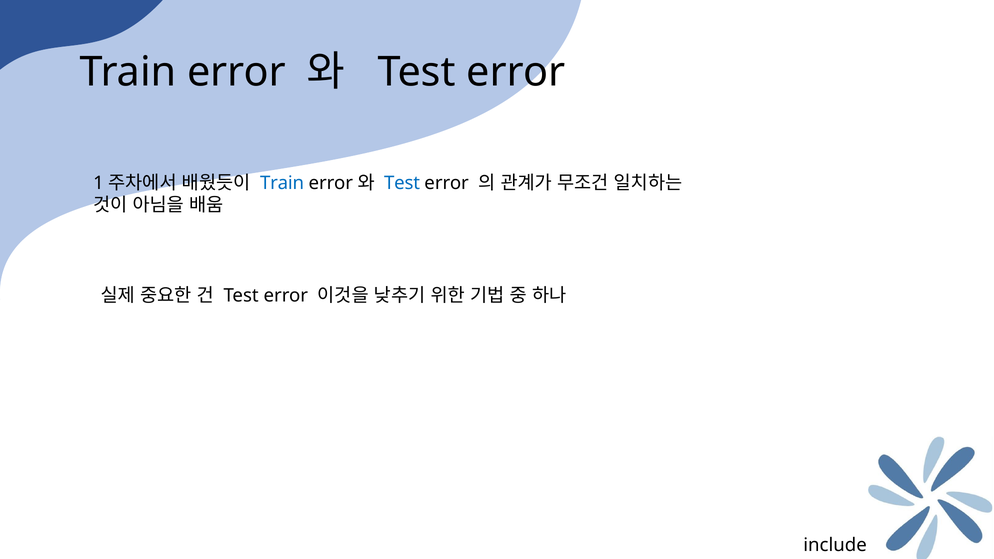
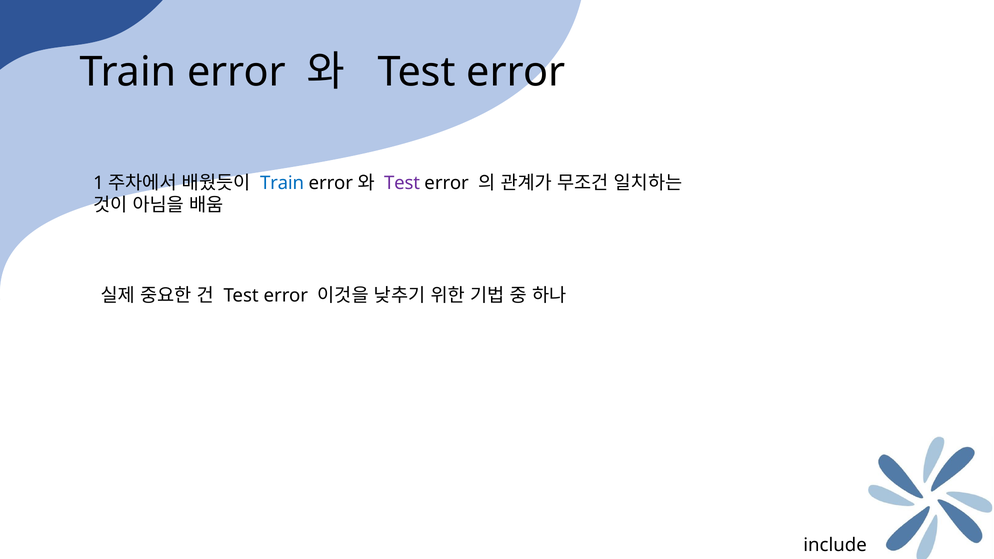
Test at (402, 183) colour: blue -> purple
